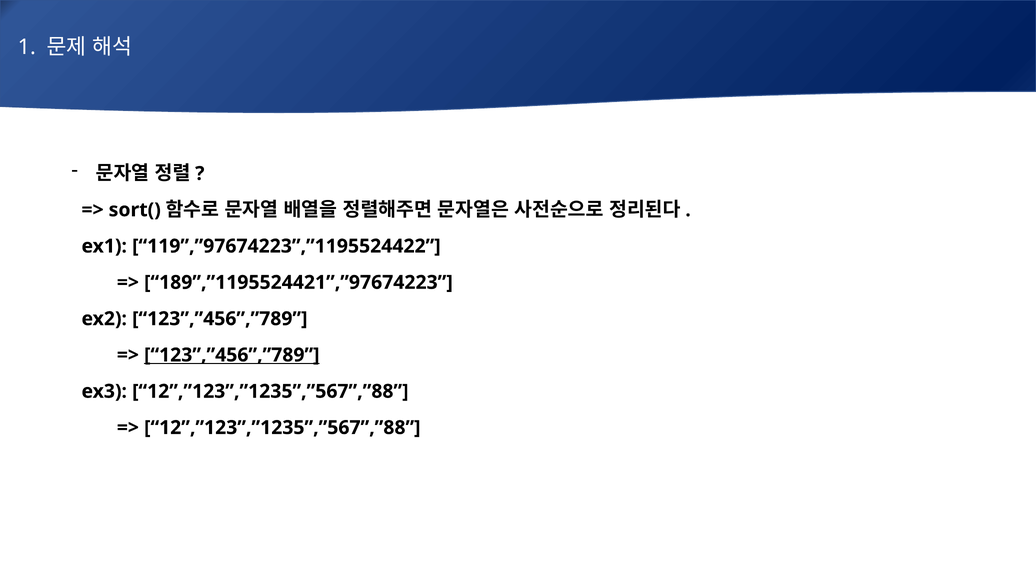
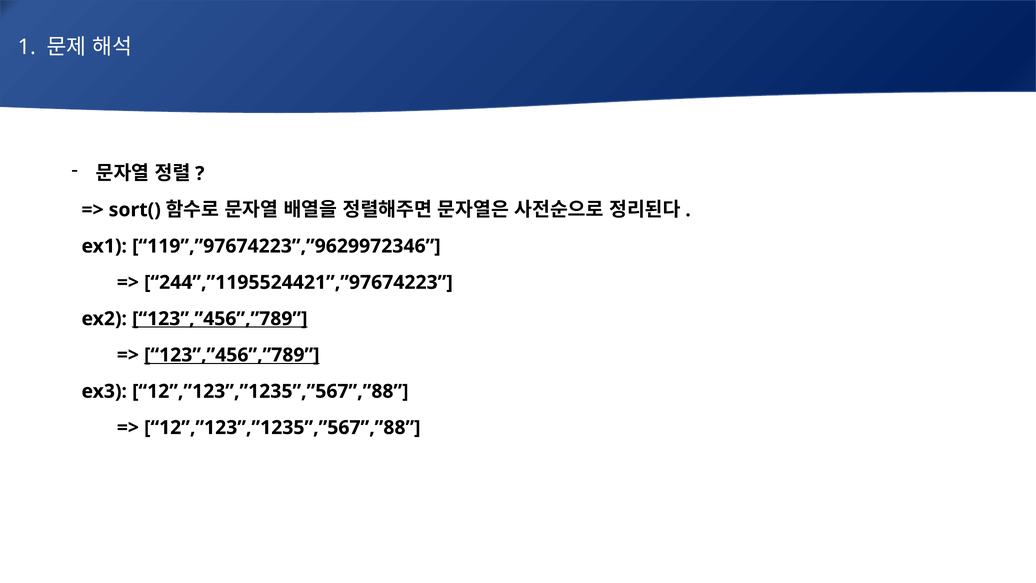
119”,”97674223”,”1195524422: 119”,”97674223”,”1195524422 -> 119”,”97674223”,”9629972346
189”,”1195524421”,”97674223: 189”,”1195524421”,”97674223 -> 244”,”1195524421”,”97674223
123”,”456”,”789 at (220, 319) underline: none -> present
